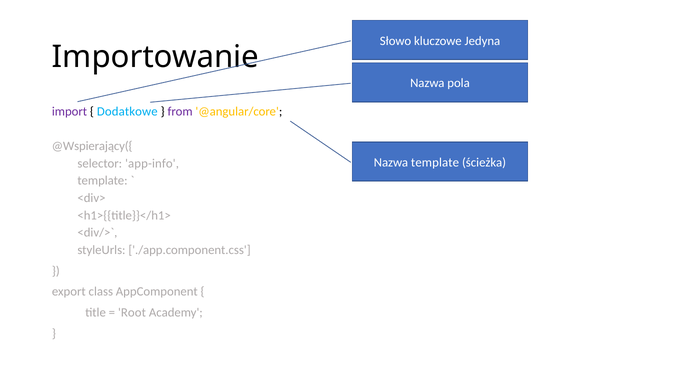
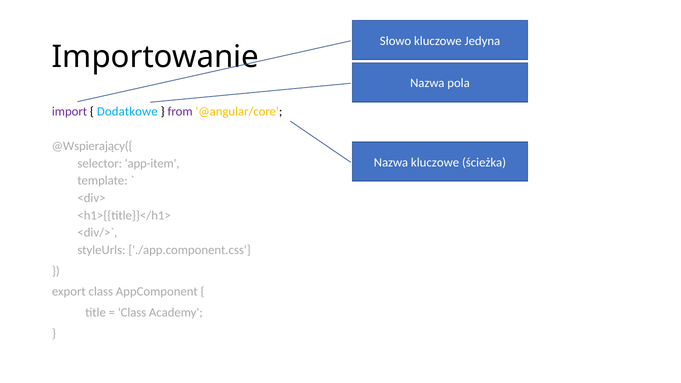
Nazwa template: template -> kluczowe
app-info: app-info -> app-item
Root at (132, 313): Root -> Class
